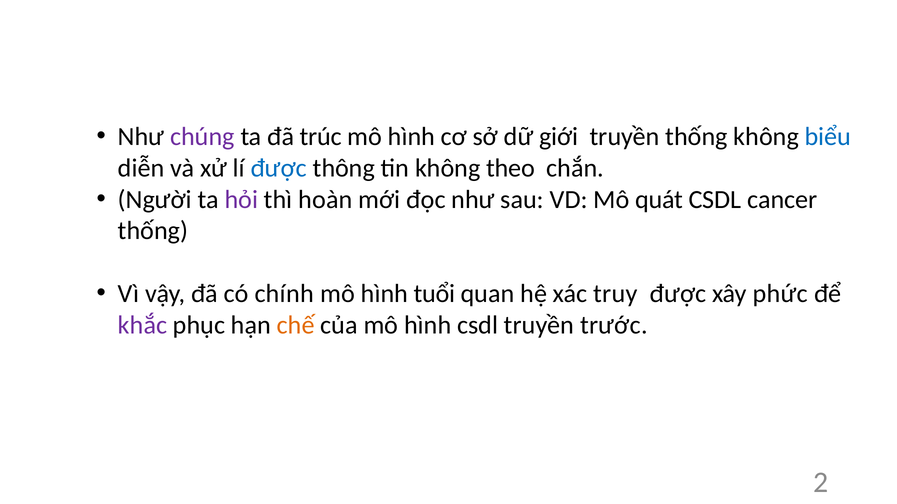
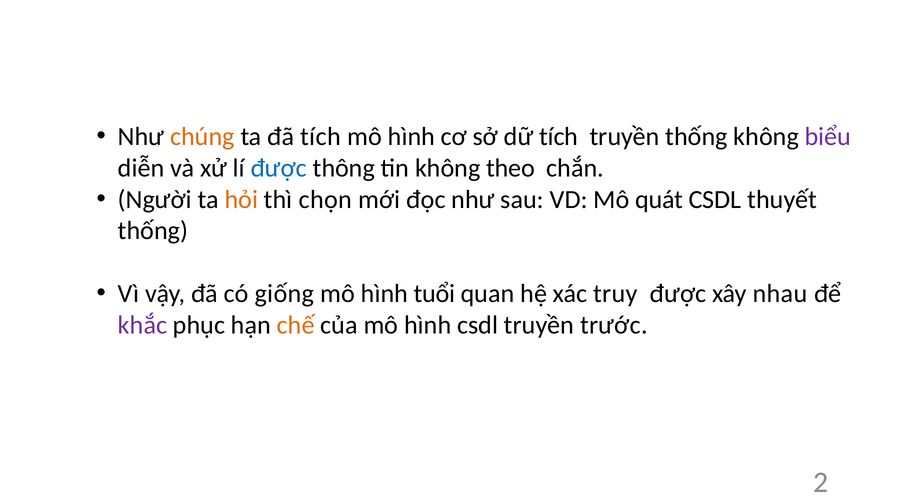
chúng colour: purple -> orange
đã trúc: trúc -> tích
dữ giới: giới -> tích
biểu colour: blue -> purple
hỏi colour: purple -> orange
hoàn: hoàn -> chọn
cancer: cancer -> thuyết
chính: chính -> giống
phức: phức -> nhau
